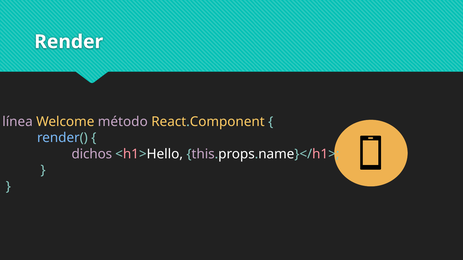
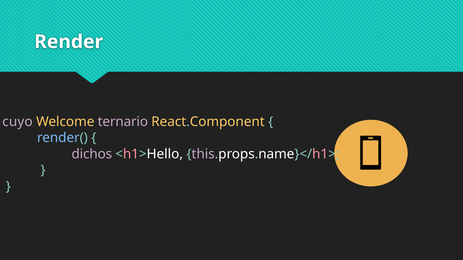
línea: línea -> cuyo
método: método -> ternario
